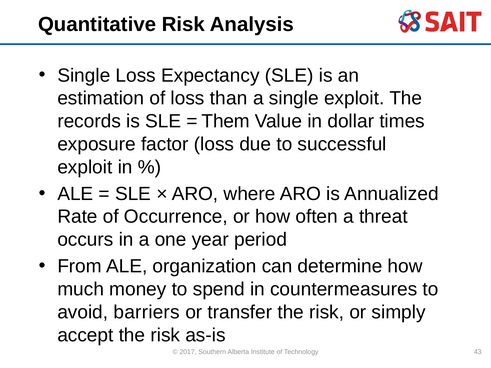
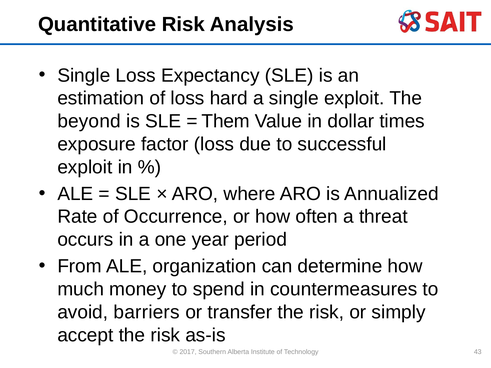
than: than -> hard
records: records -> beyond
